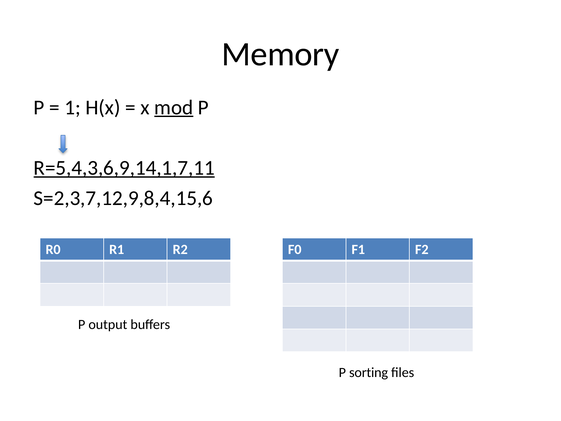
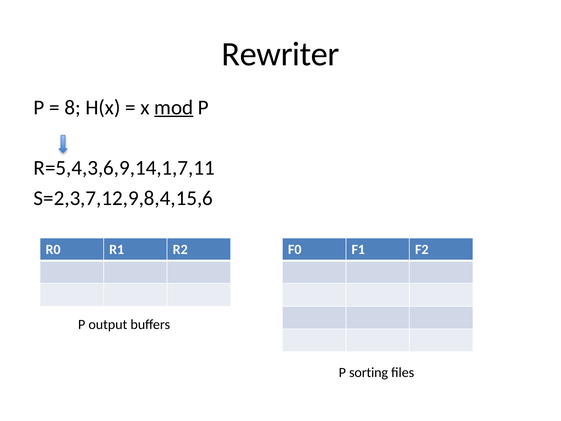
Memory: Memory -> Rewriter
1: 1 -> 8
R=5,4,3,6,9,14,1,7,11 underline: present -> none
